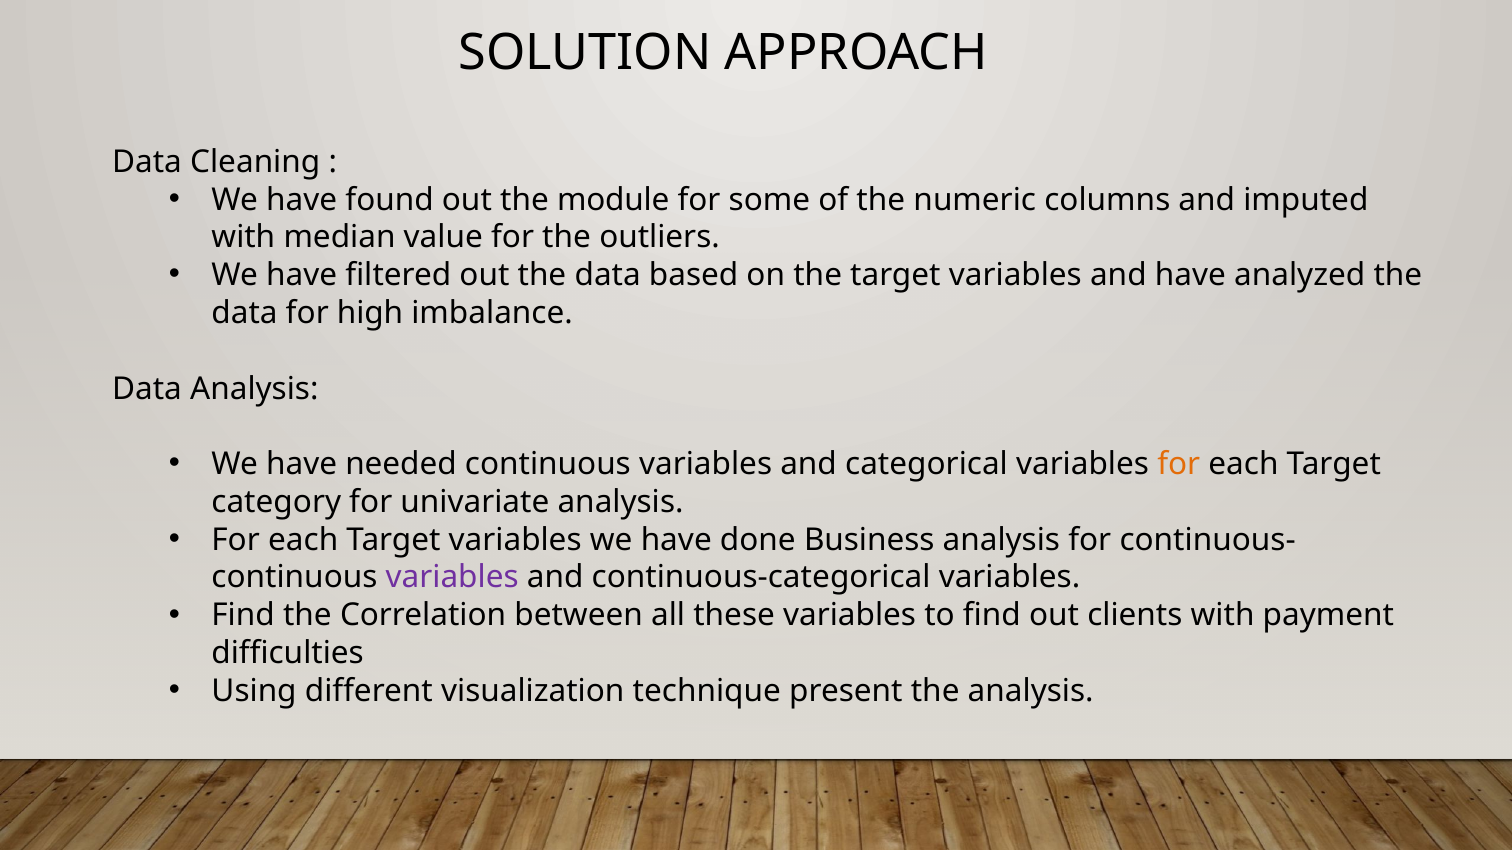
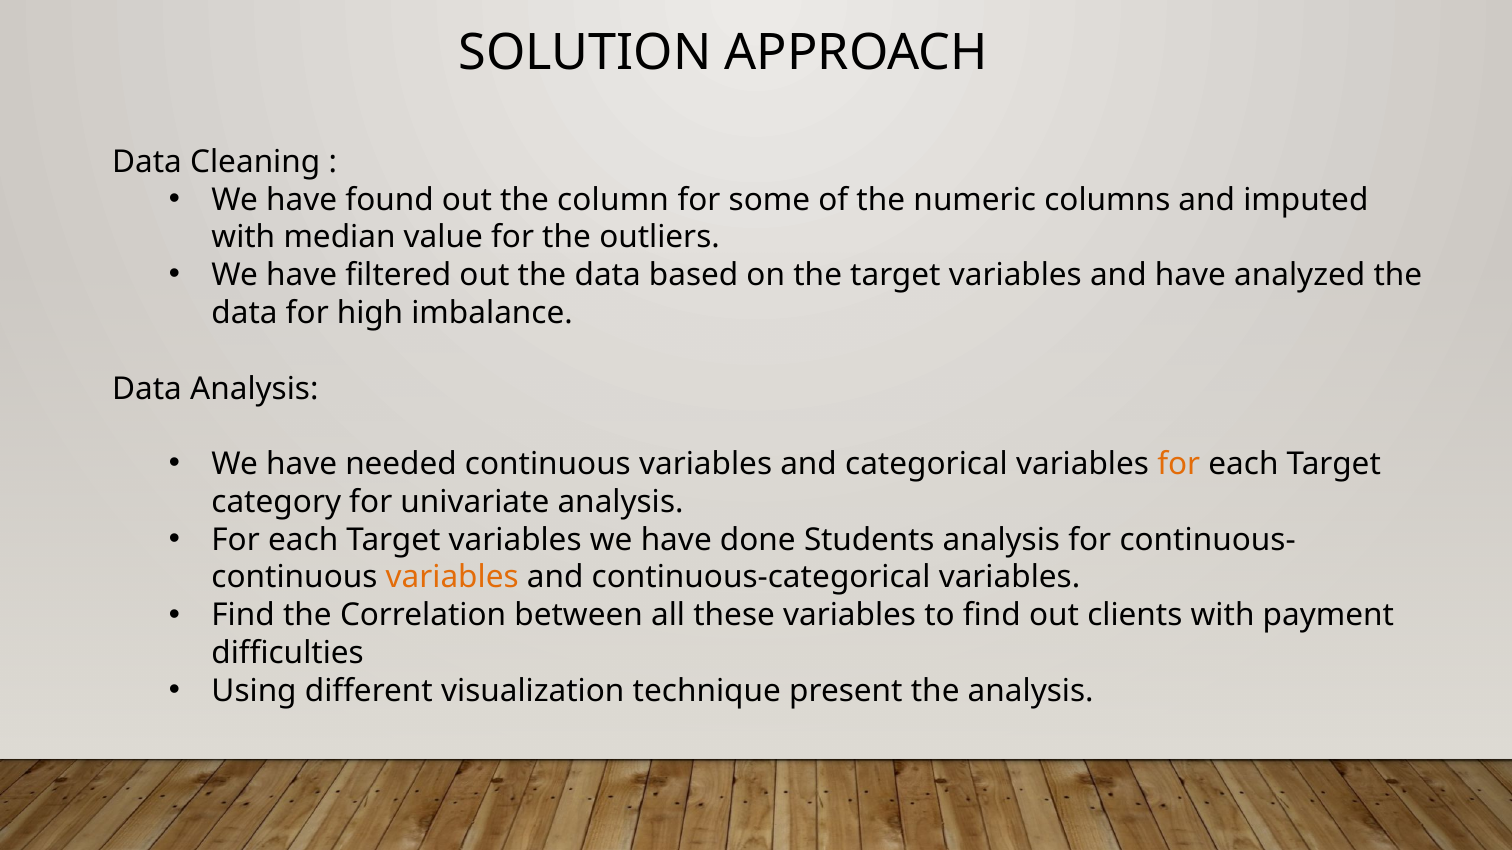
module: module -> column
Business: Business -> Students
variables at (452, 578) colour: purple -> orange
